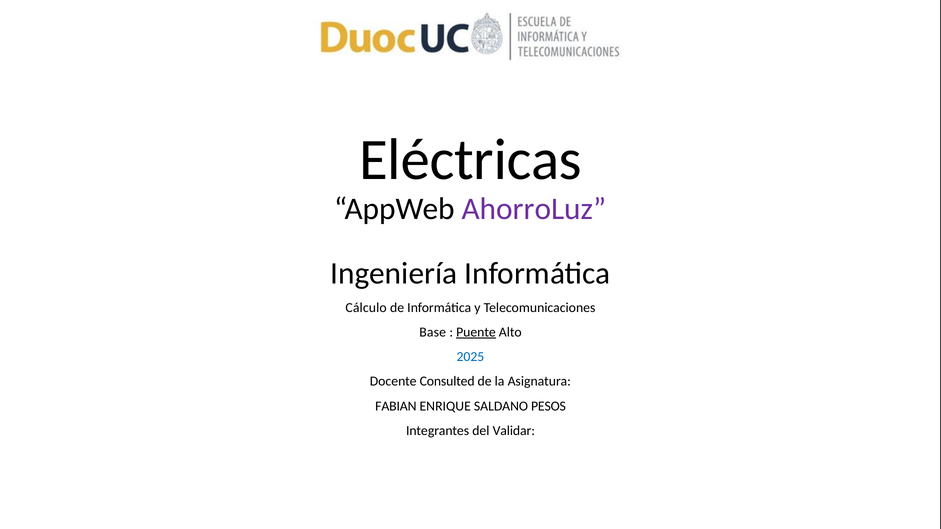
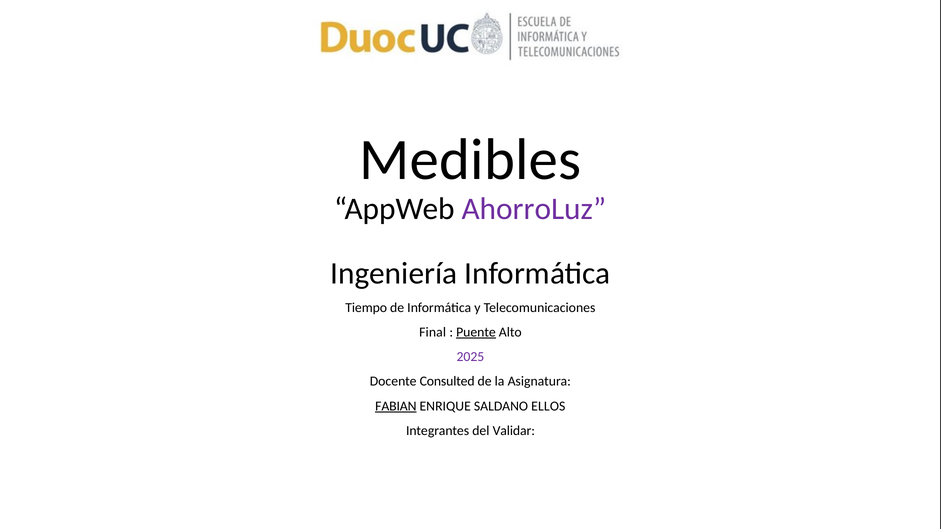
Eléctricas: Eléctricas -> Medibles
Cálculo: Cálculo -> Tiempo
Base: Base -> Final
2025 colour: blue -> purple
FABIAN underline: none -> present
PESOS: PESOS -> ELLOS
